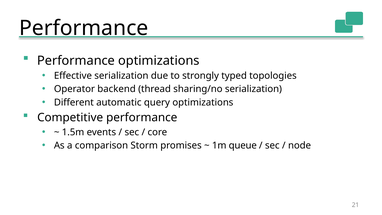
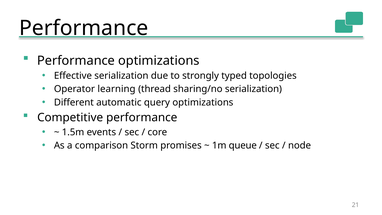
backend: backend -> learning
